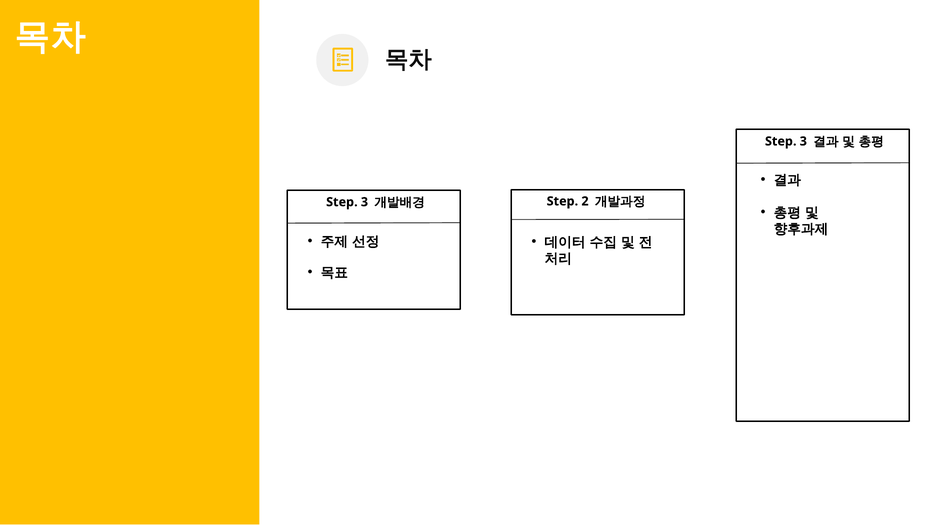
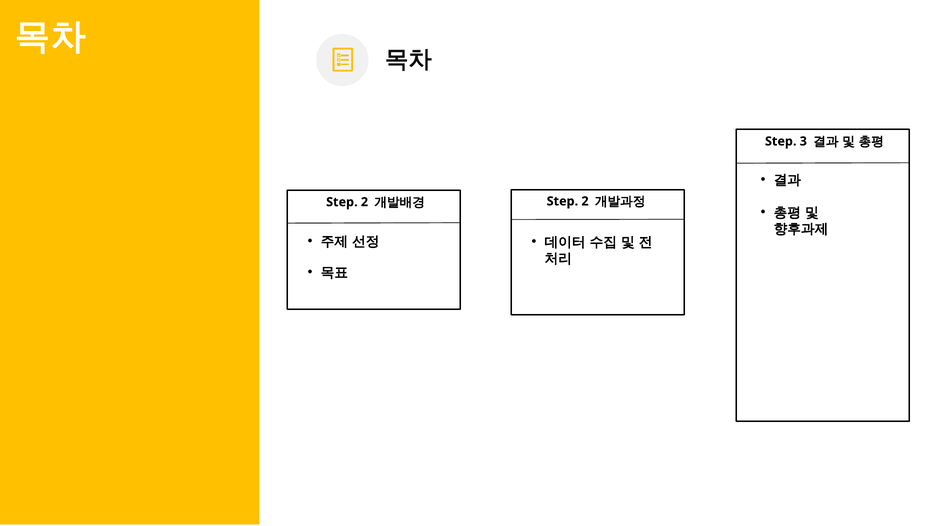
3 at (364, 202): 3 -> 2
